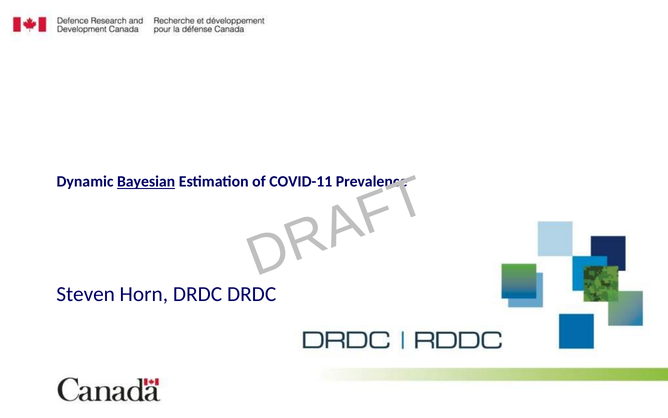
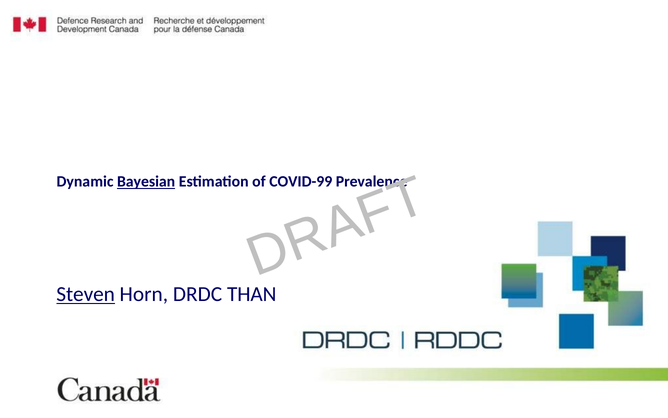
COVID-11: COVID-11 -> COVID-99
Steven underline: none -> present
DRDC DRDC: DRDC -> THAN
